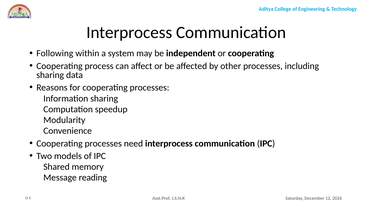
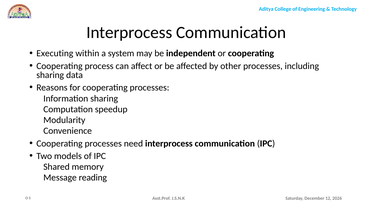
Following: Following -> Executing
